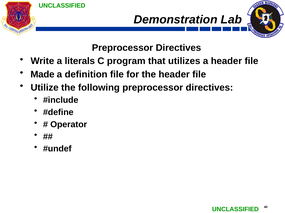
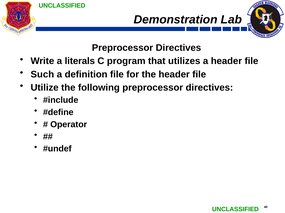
Made: Made -> Such
